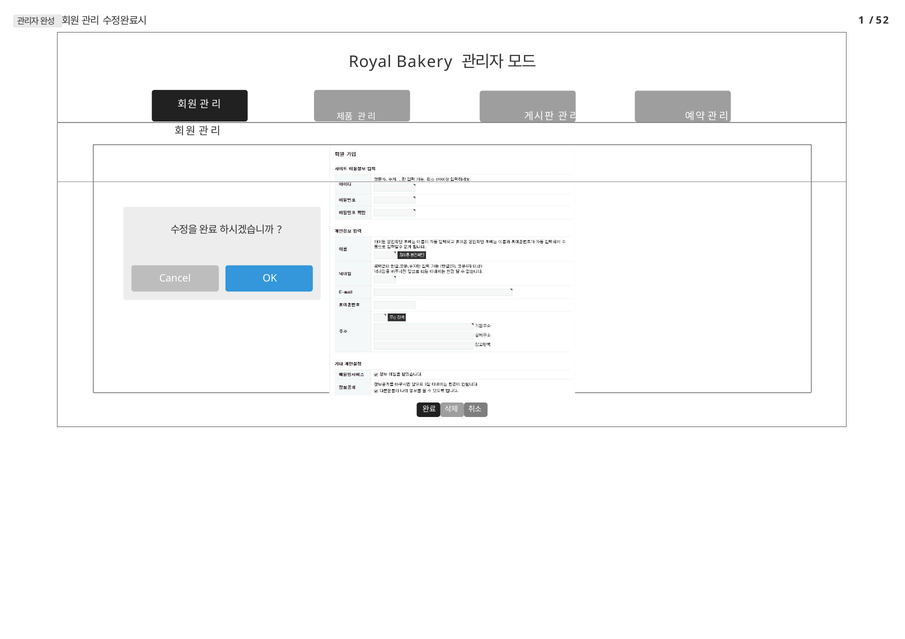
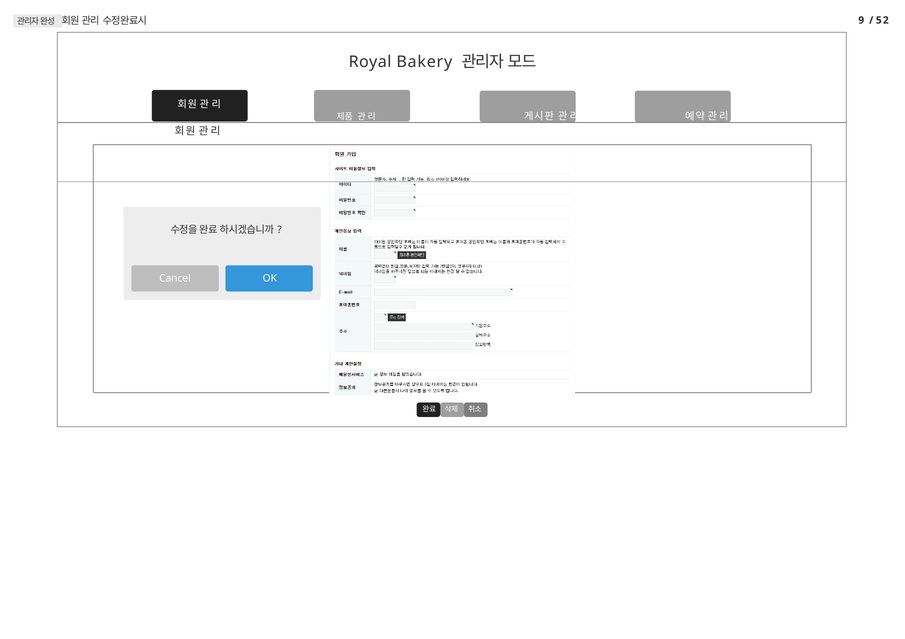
1: 1 -> 9
